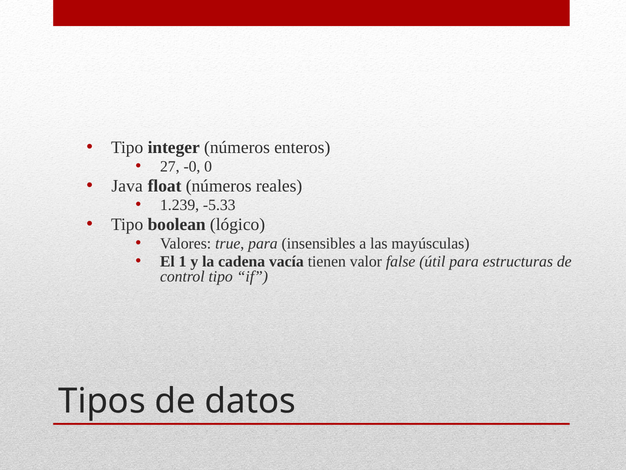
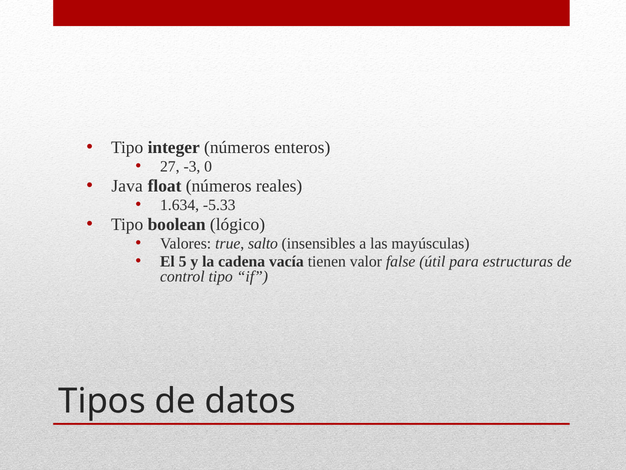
-0: -0 -> -3
1.239: 1.239 -> 1.634
true para: para -> salto
1: 1 -> 5
